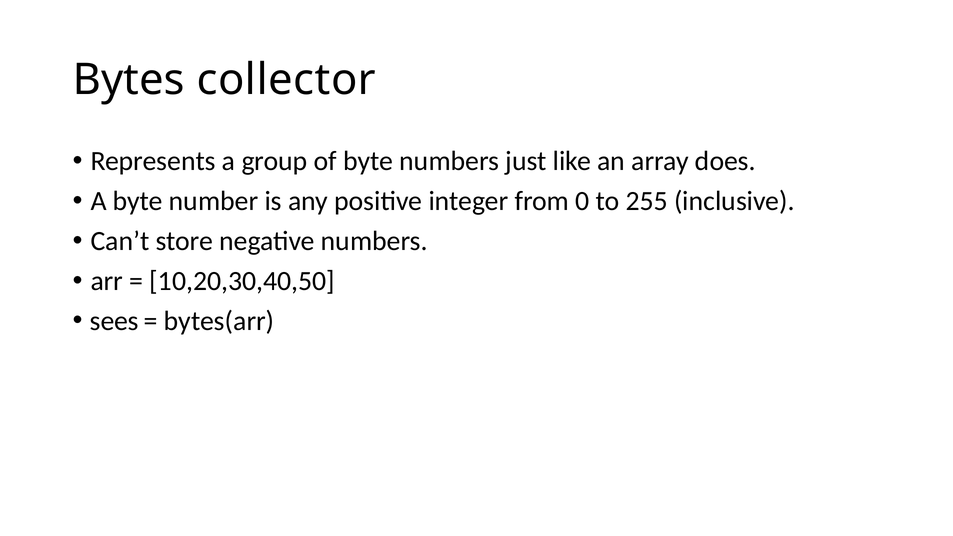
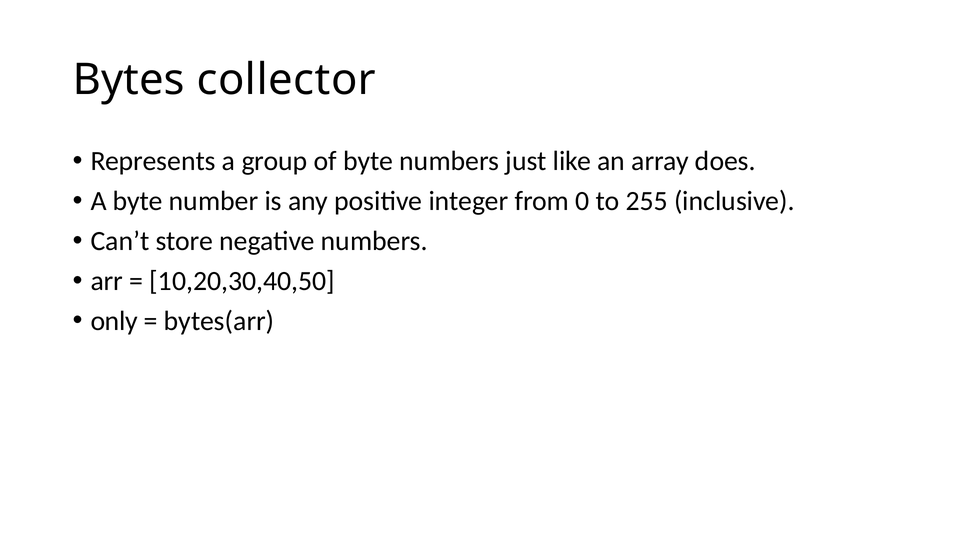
sees: sees -> only
